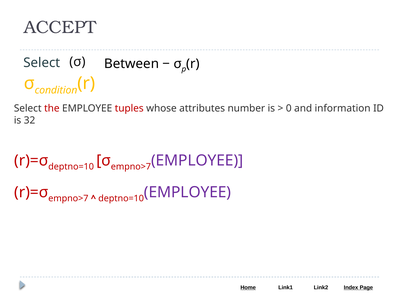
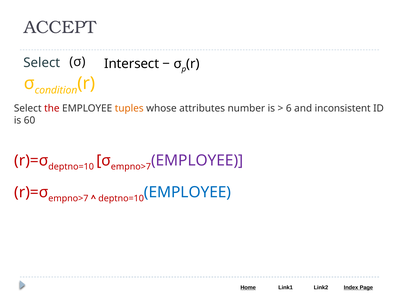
Between: Between -> Intersect
tuples colour: red -> orange
0: 0 -> 6
information: information -> inconsistent
32: 32 -> 60
EMPLOYEE at (188, 192) colour: purple -> blue
